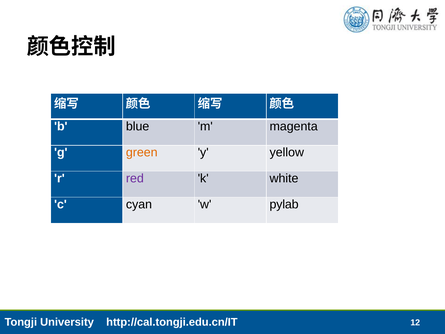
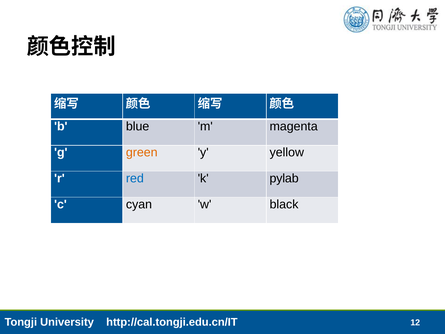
red colour: purple -> blue
white: white -> pylab
pylab: pylab -> black
